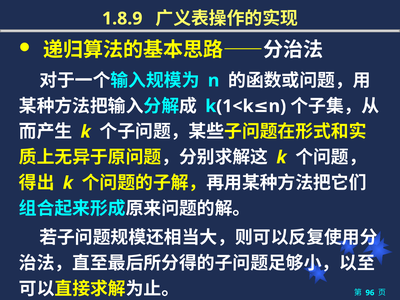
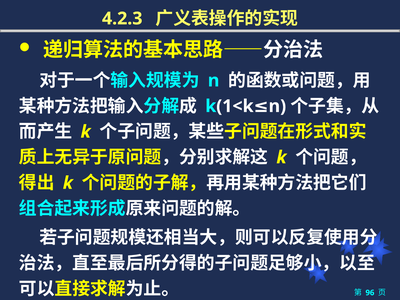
1.8.9: 1.8.9 -> 4.2.3
